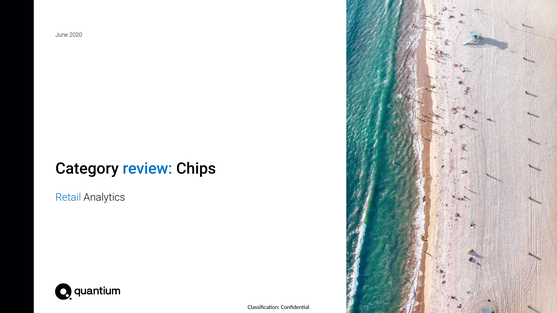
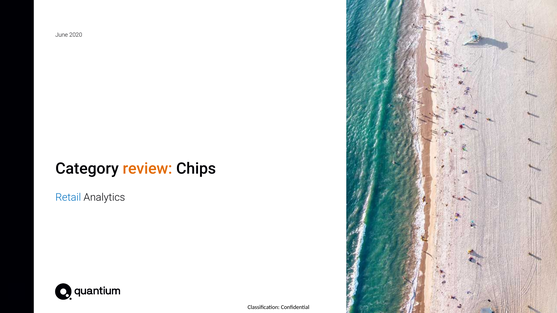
review colour: blue -> orange
